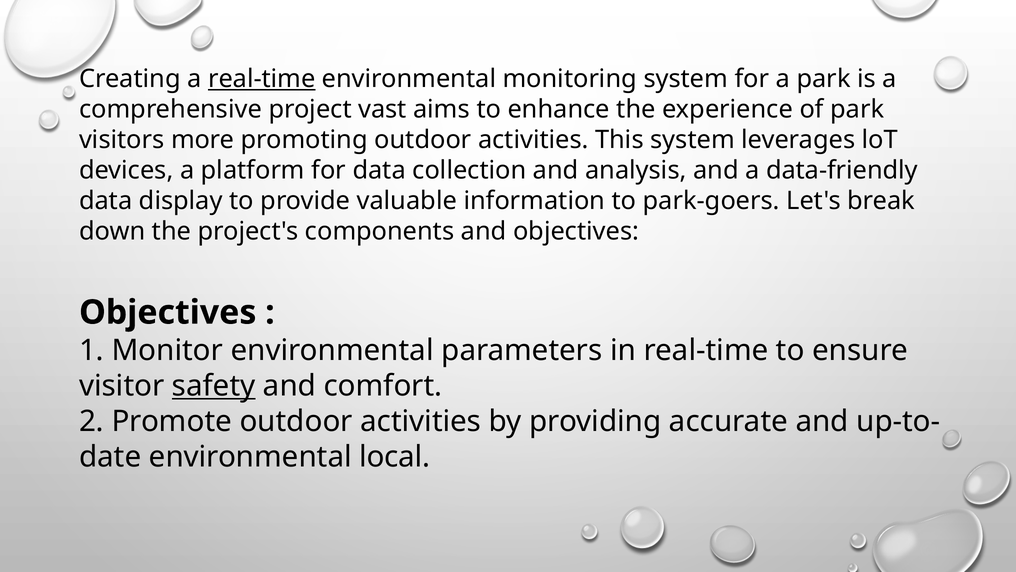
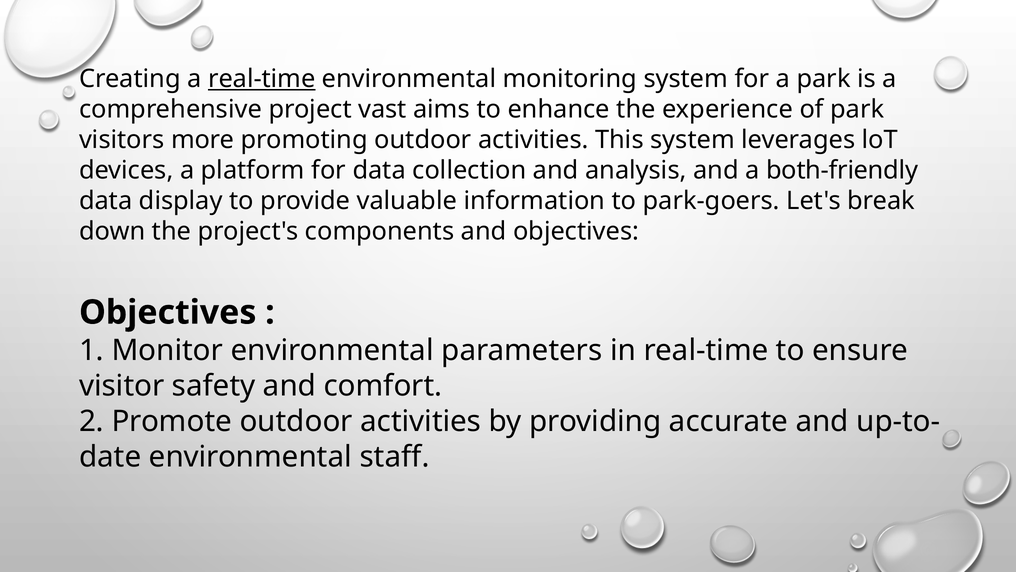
data-friendly: data-friendly -> both-friendly
safety underline: present -> none
local: local -> staff
